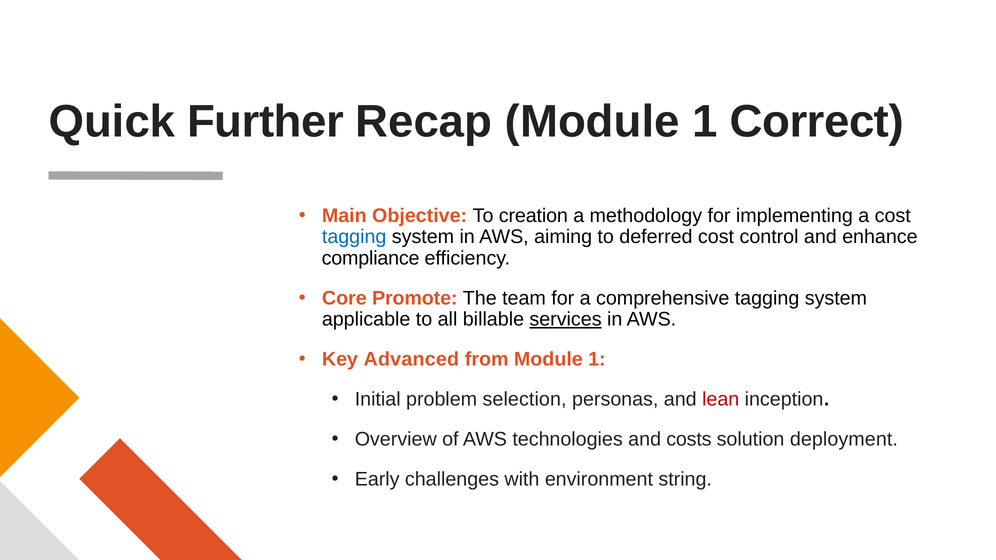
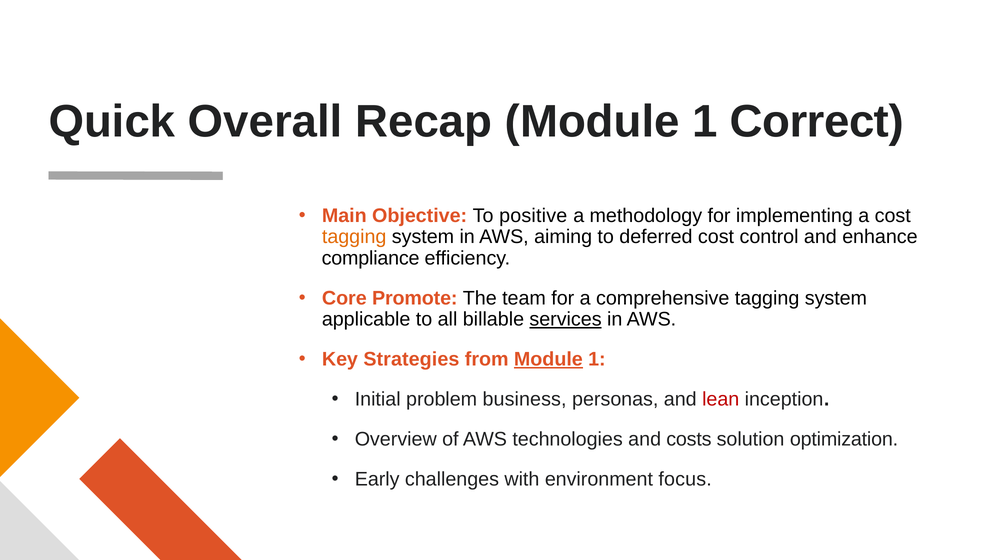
Further: Further -> Overall
creation: creation -> positive
tagging at (354, 237) colour: blue -> orange
Advanced: Advanced -> Strategies
Module at (548, 359) underline: none -> present
selection: selection -> business
deployment: deployment -> optimization
string: string -> focus
